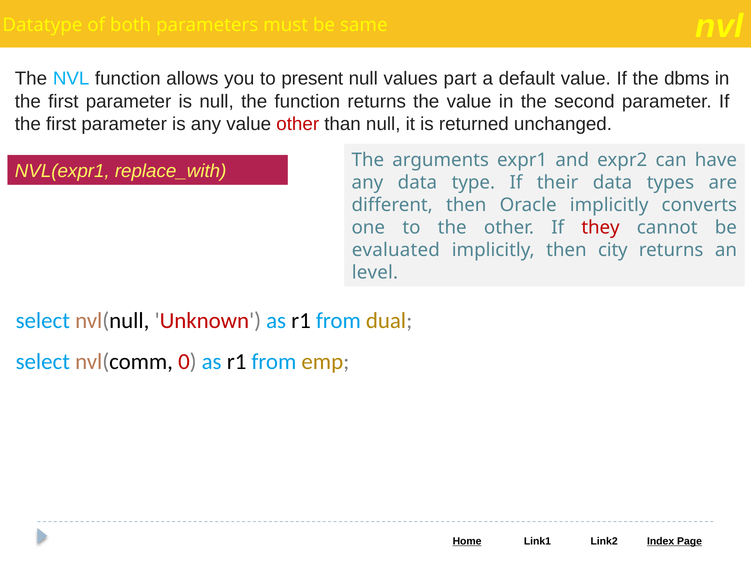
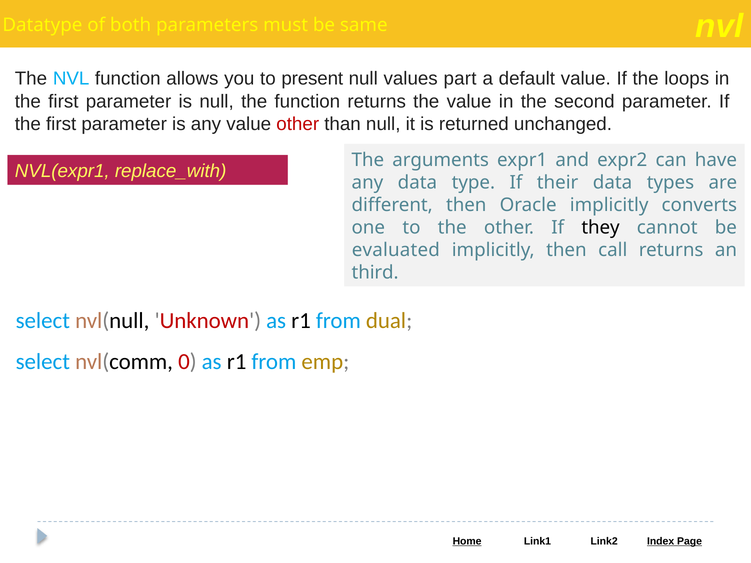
dbms: dbms -> loops
they colour: red -> black
city: city -> call
level: level -> third
